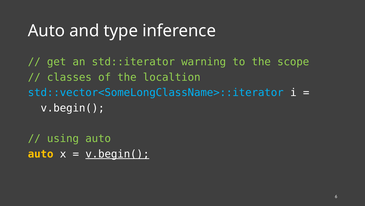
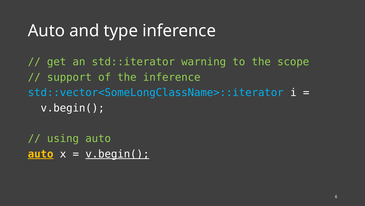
classes: classes -> support
the localtion: localtion -> inference
auto at (41, 154) underline: none -> present
